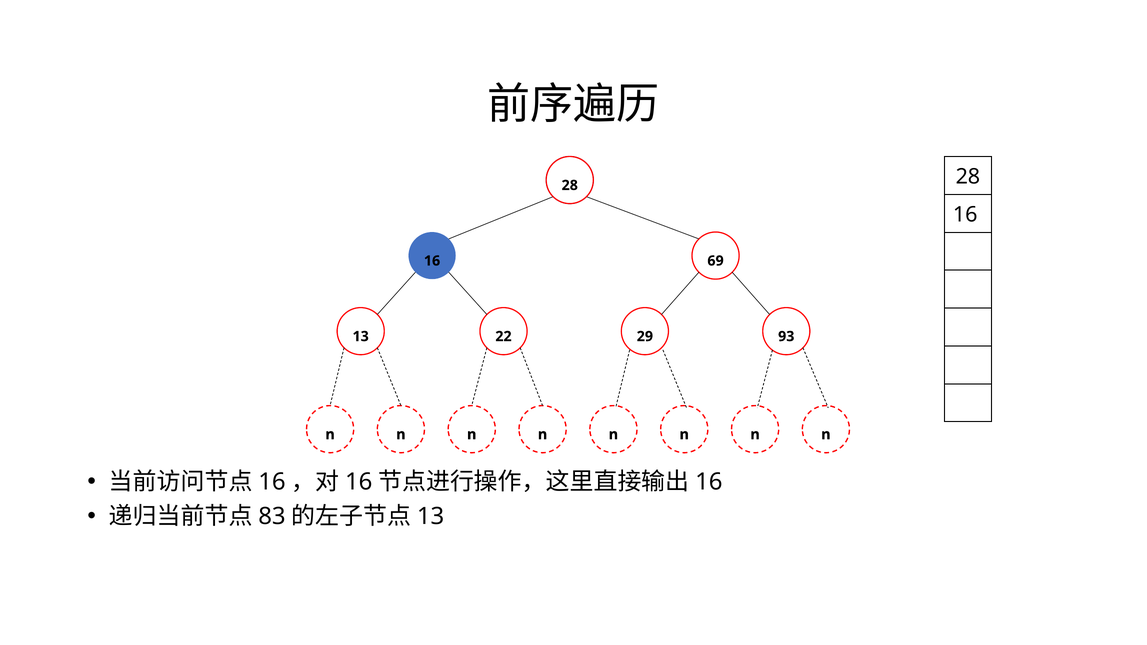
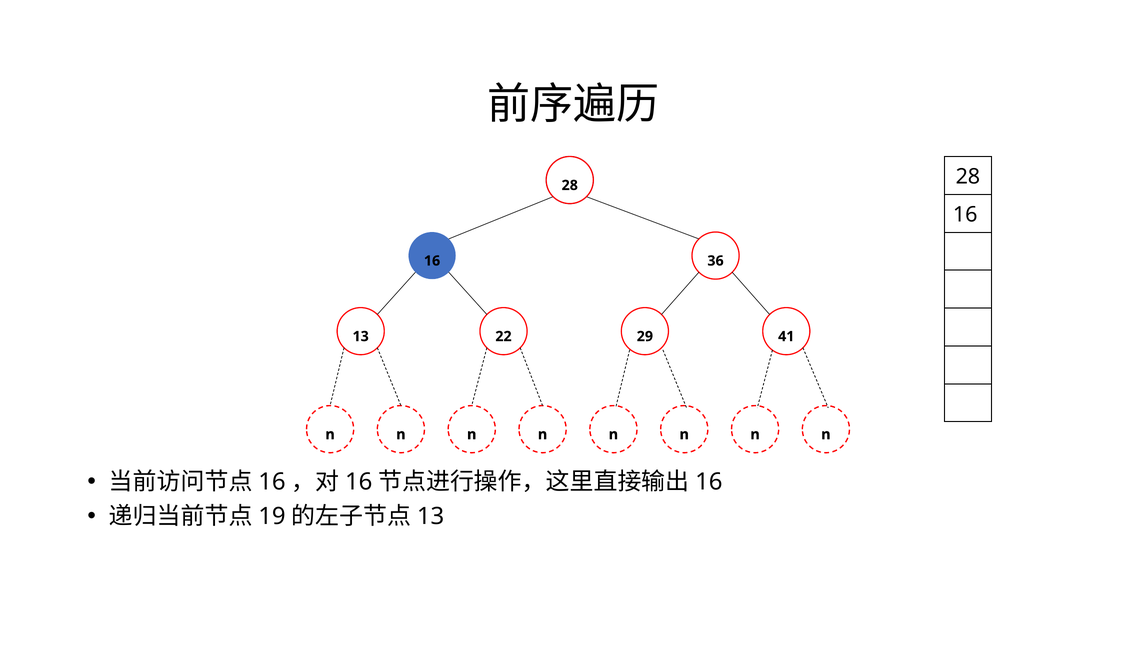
69: 69 -> 36
93: 93 -> 41
83: 83 -> 19
